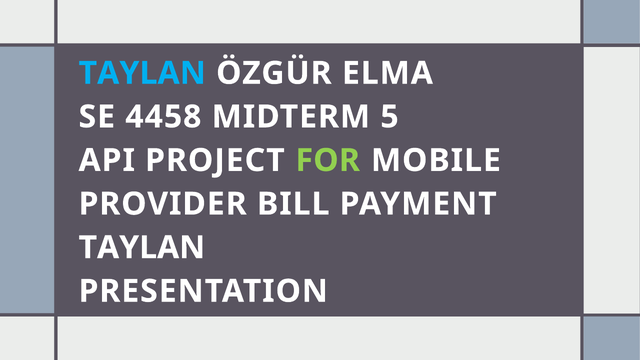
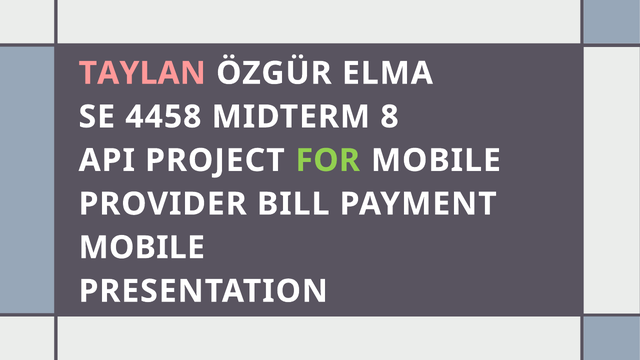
TAYLAN at (142, 73) colour: light blue -> pink
5: 5 -> 8
TAYLAN at (142, 248): TAYLAN -> MOBILE
